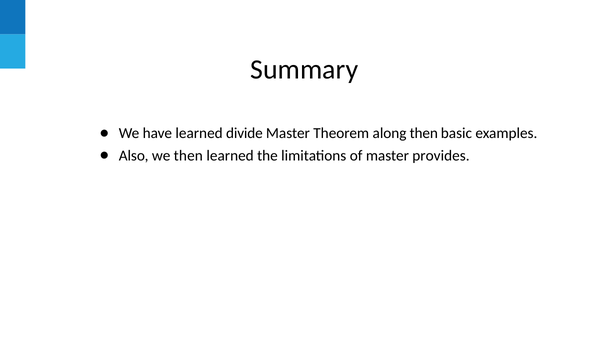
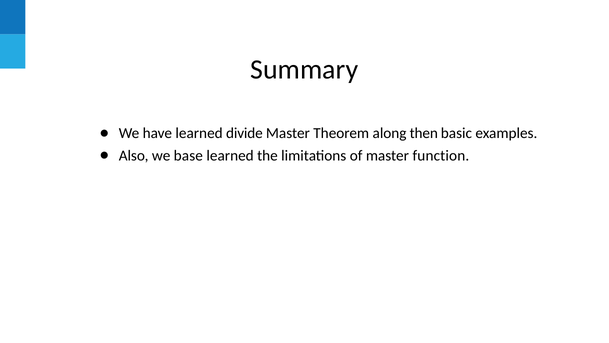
we then: then -> base
provides: provides -> function
